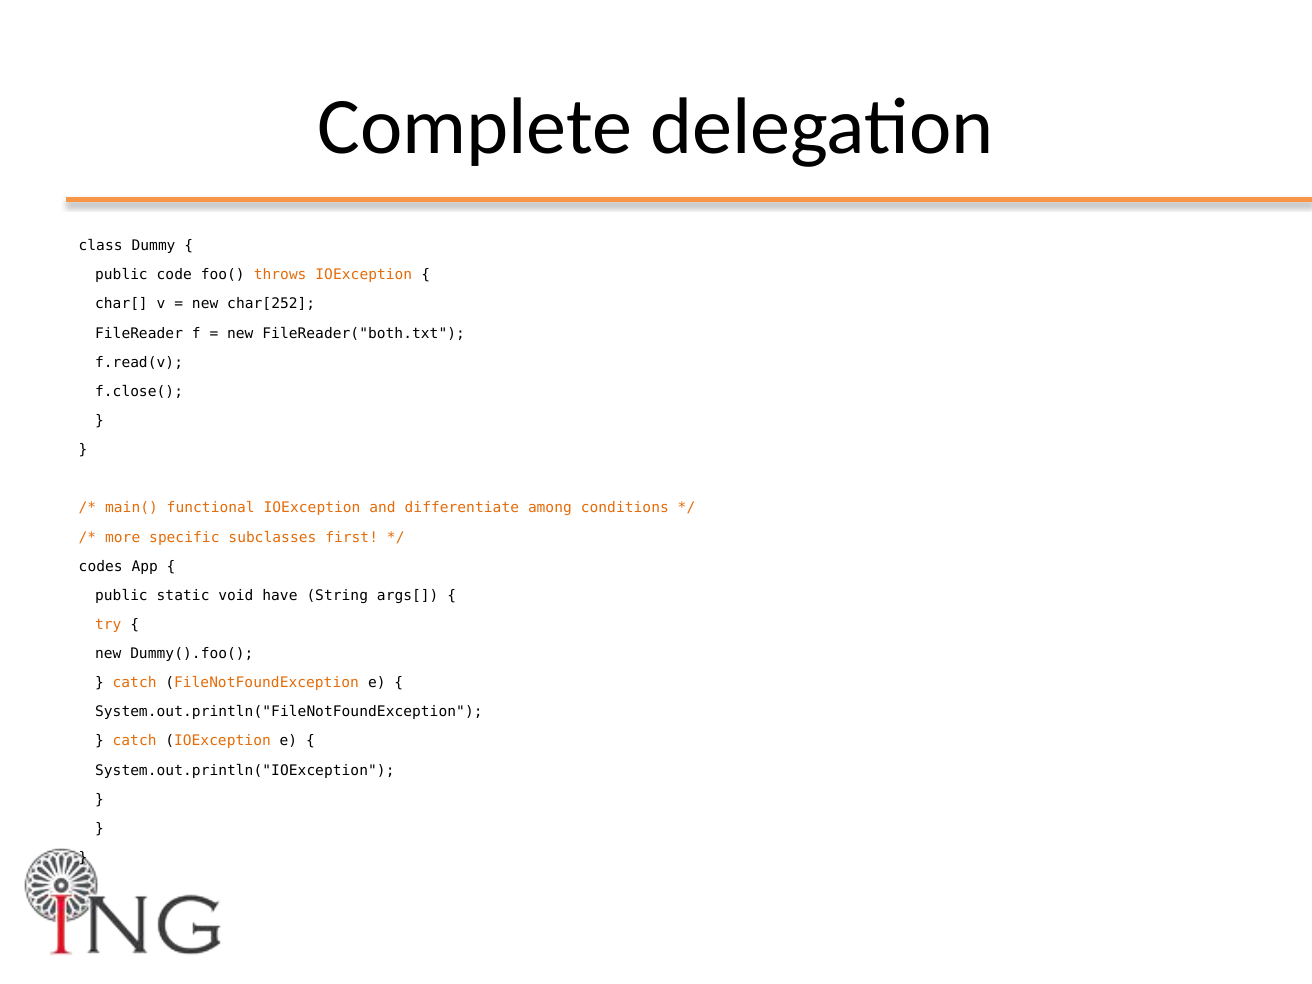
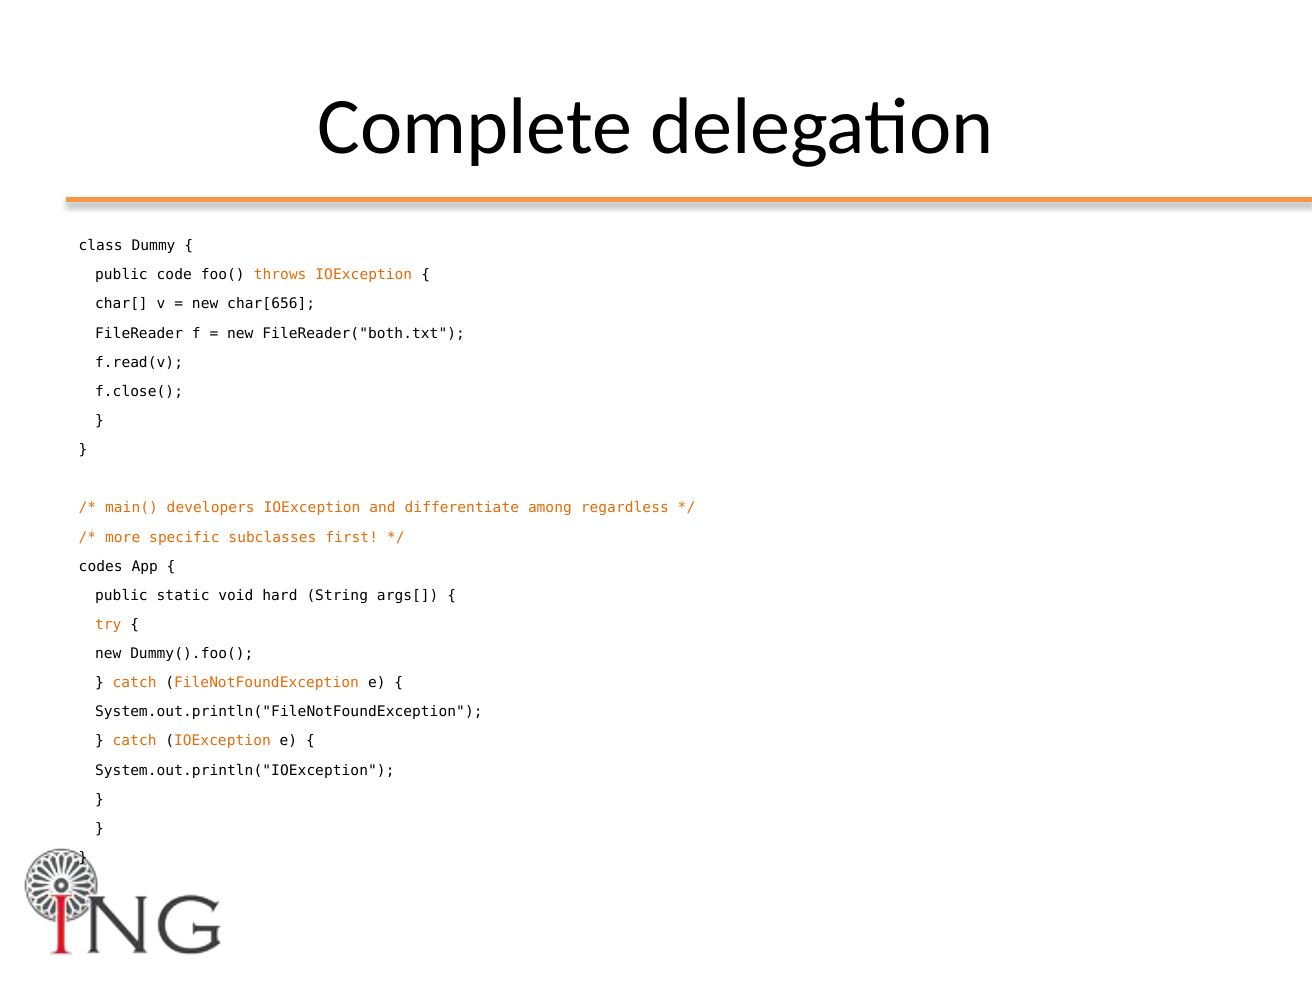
char[252: char[252 -> char[656
functional: functional -> developers
conditions: conditions -> regardless
have: have -> hard
